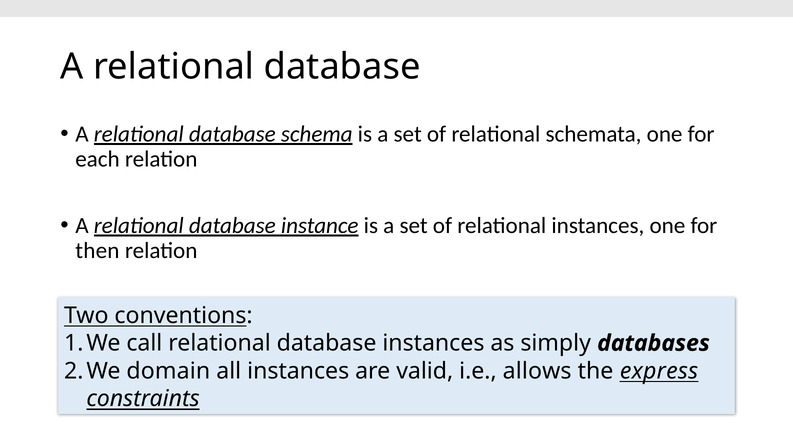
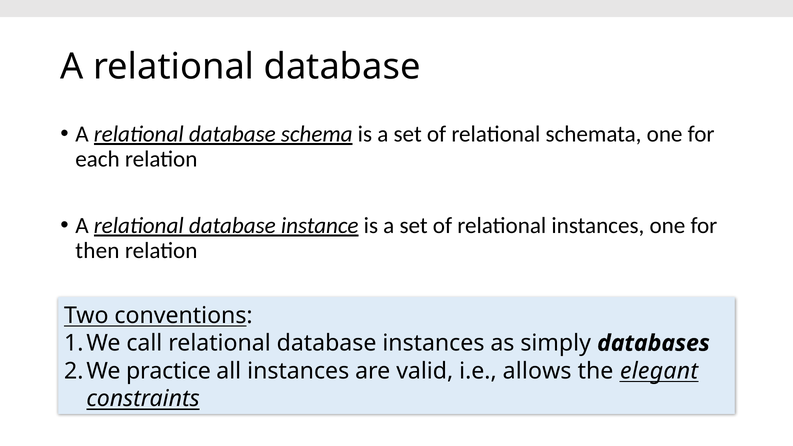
domain: domain -> practice
express: express -> elegant
